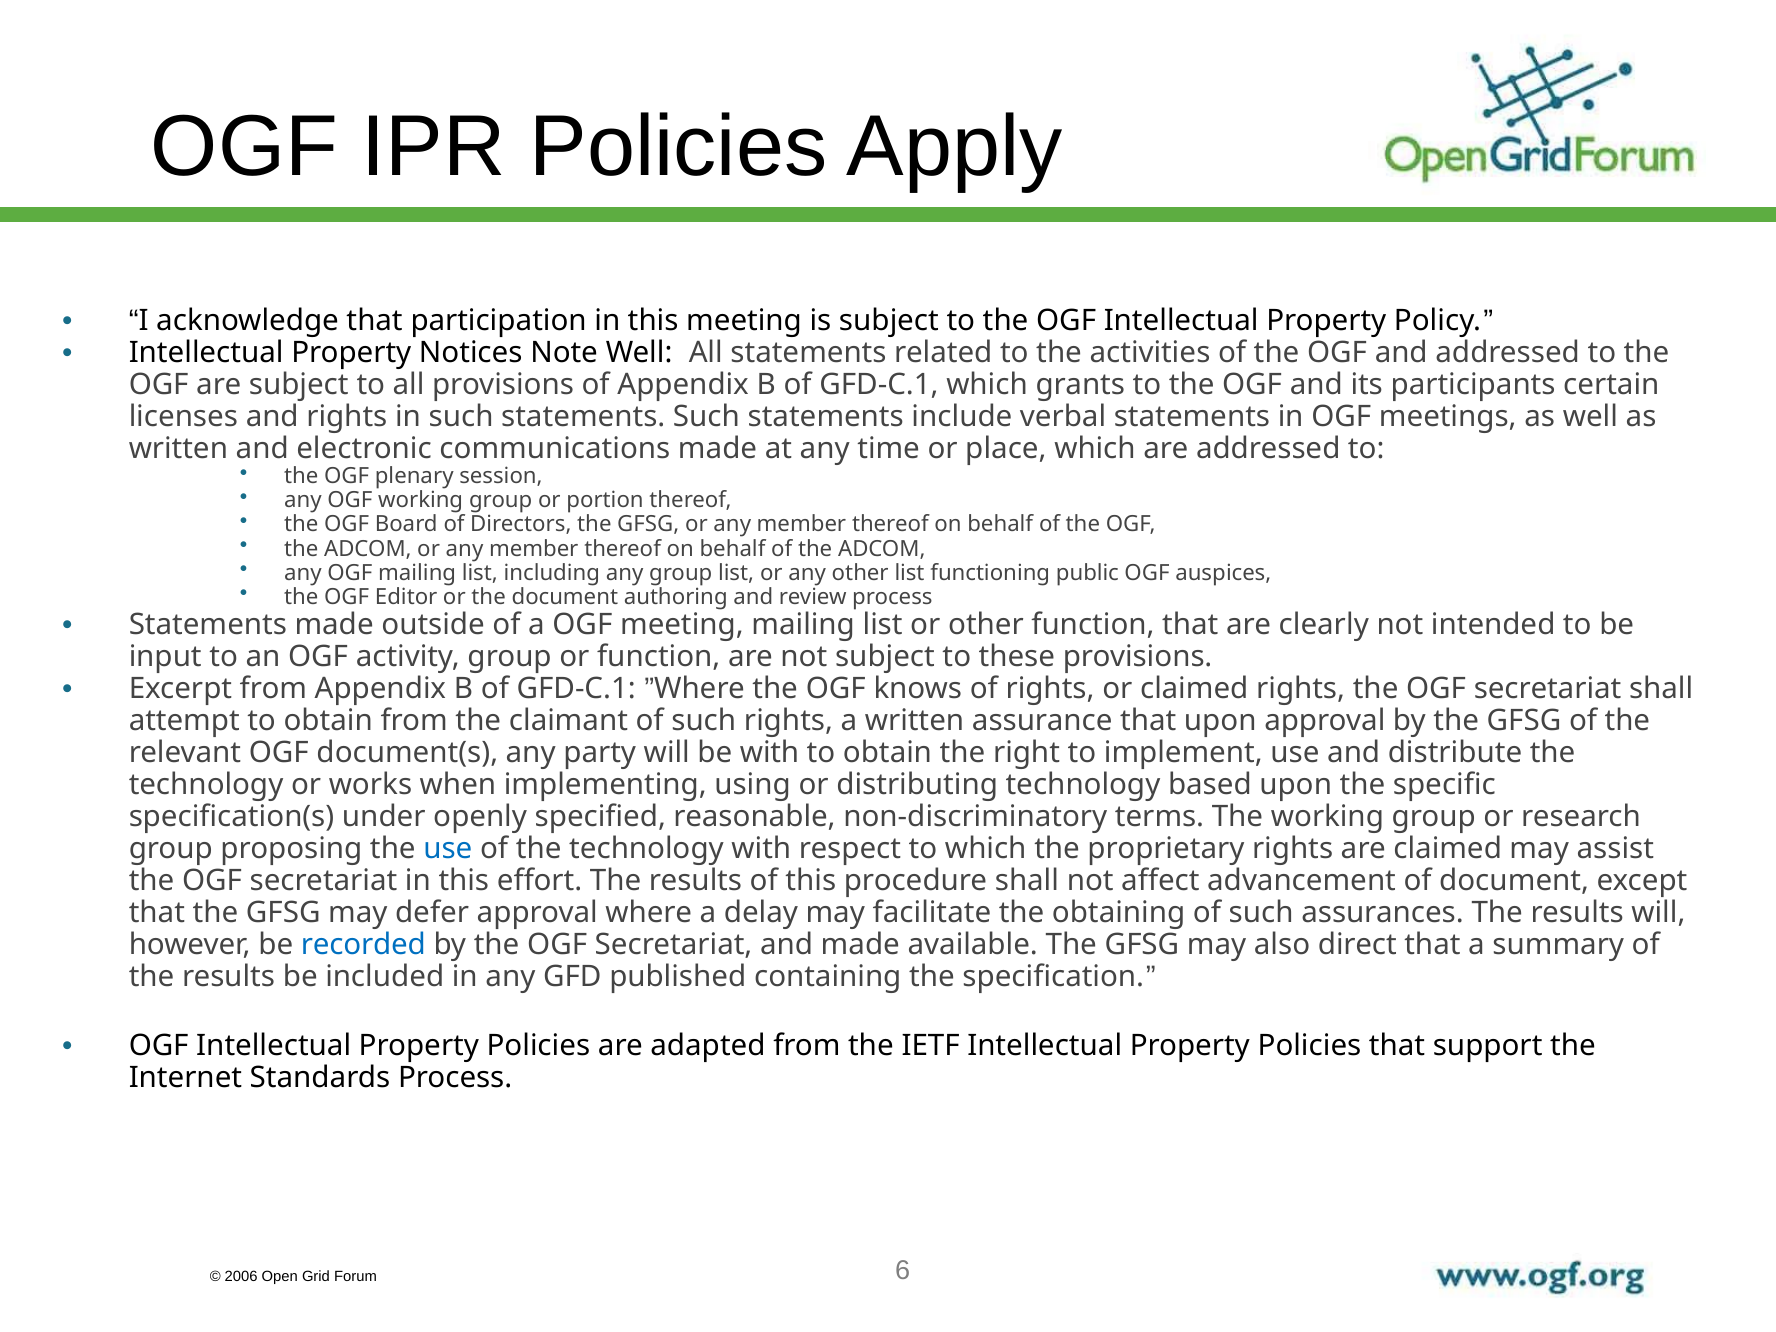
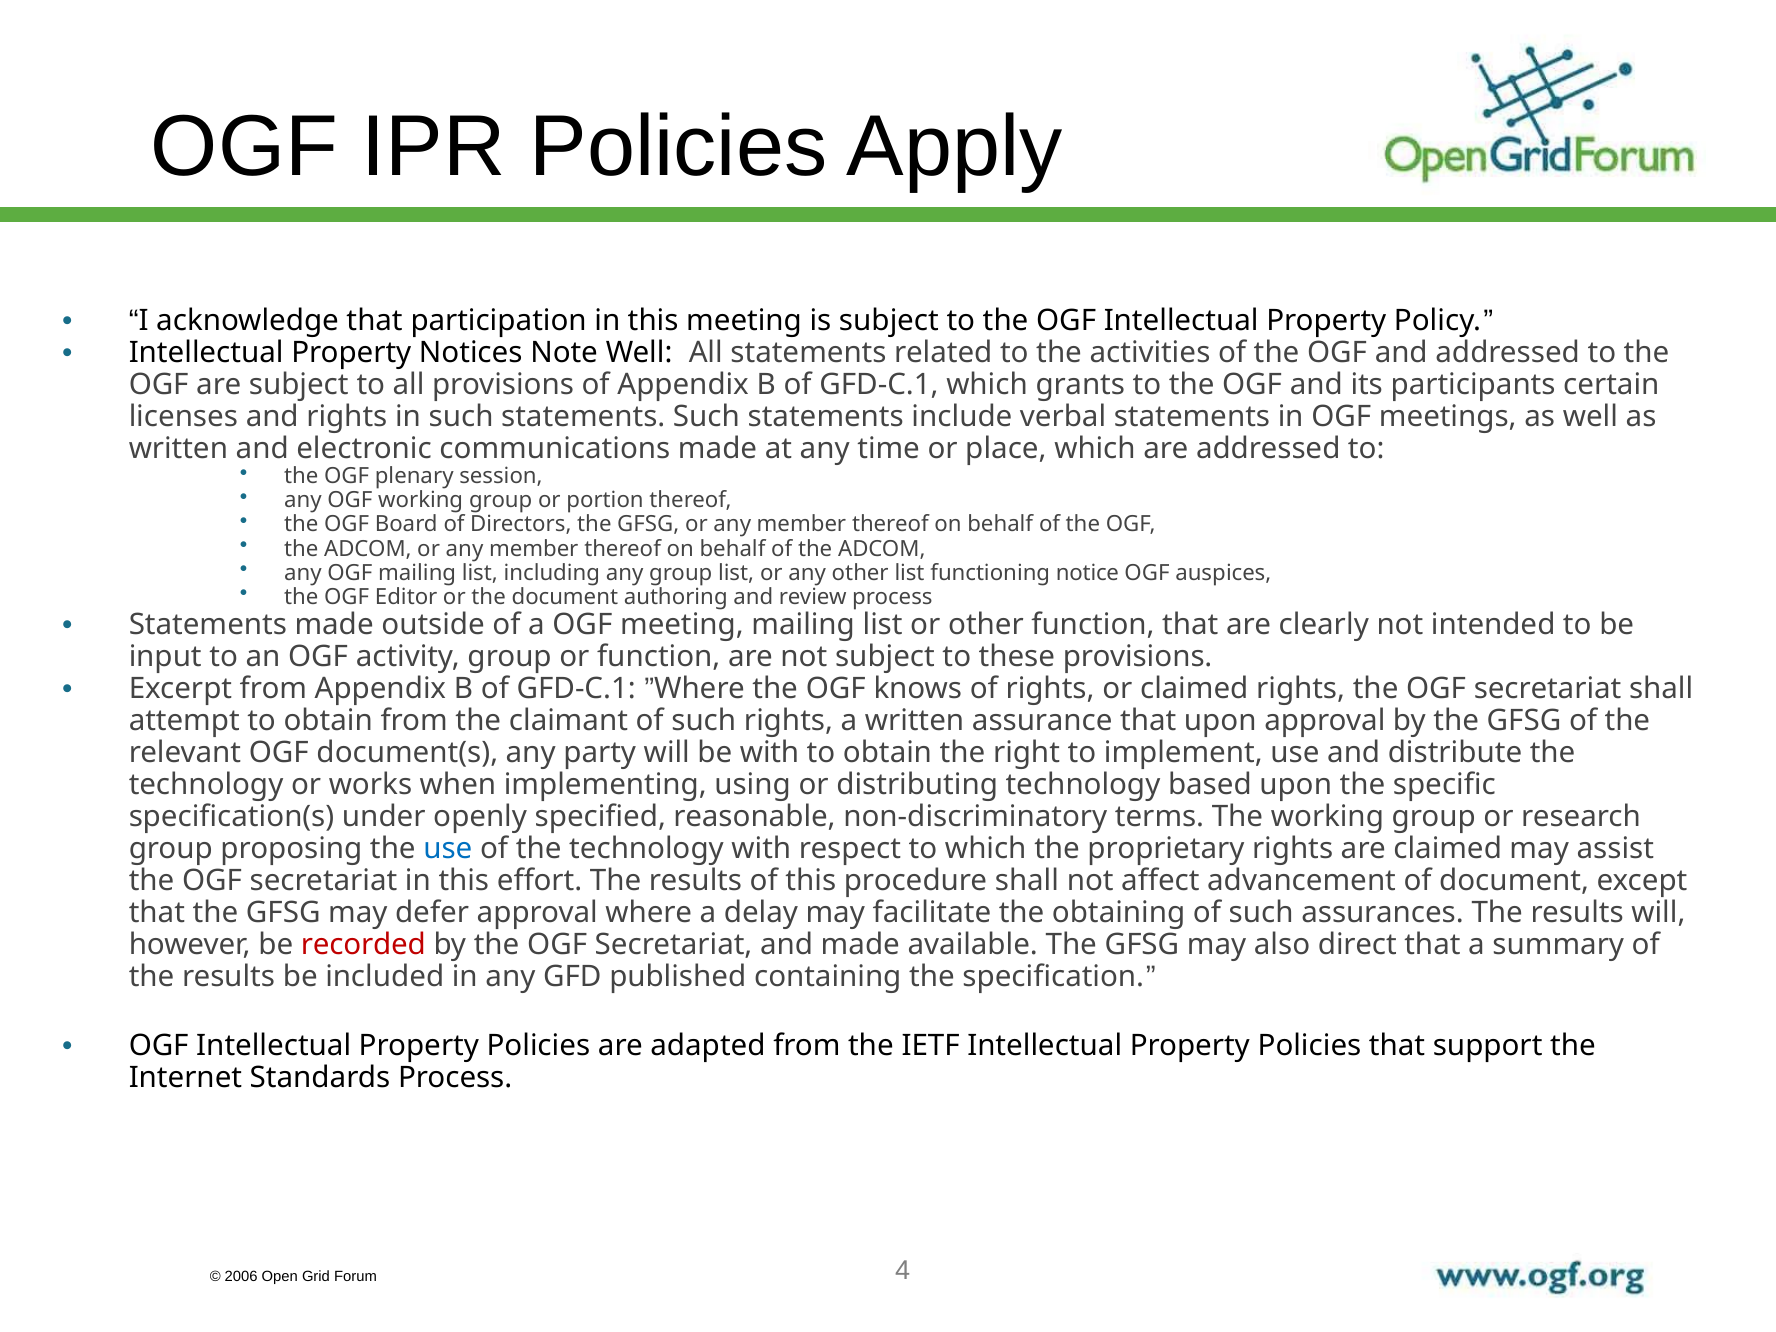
public: public -> notice
recorded colour: blue -> red
6: 6 -> 4
